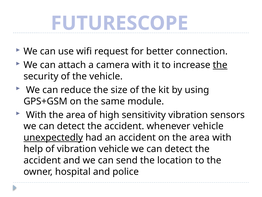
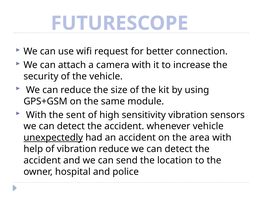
the at (220, 65) underline: present -> none
With the area: area -> sent
vibration vehicle: vehicle -> reduce
